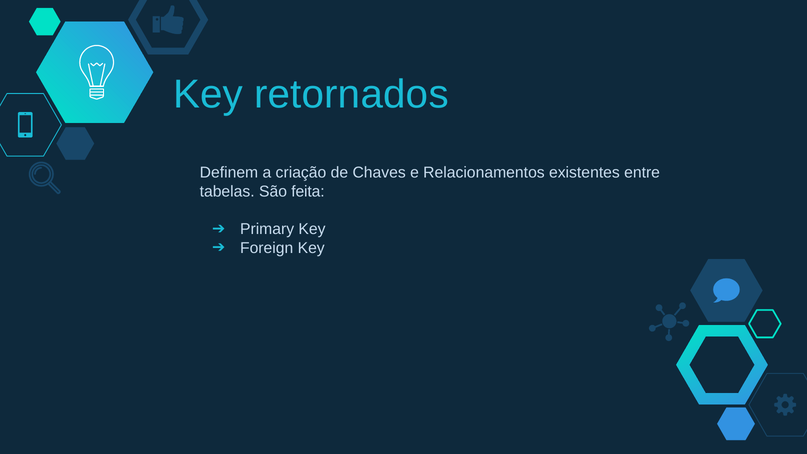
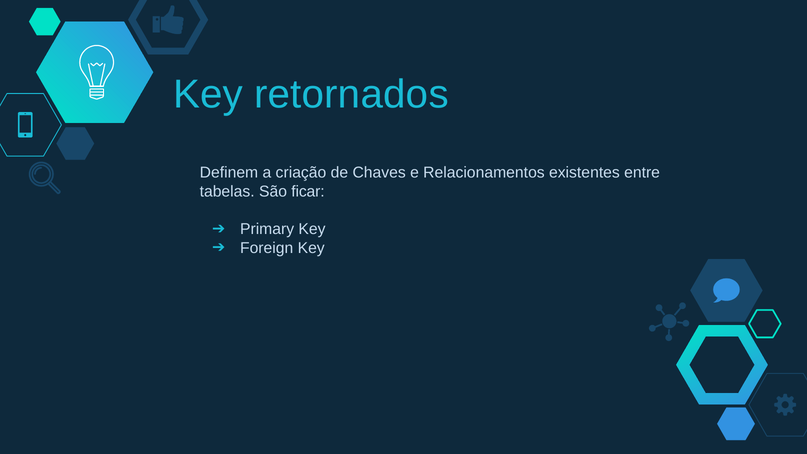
feita: feita -> ficar
